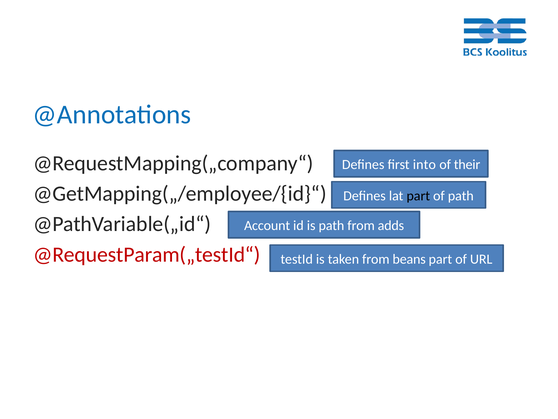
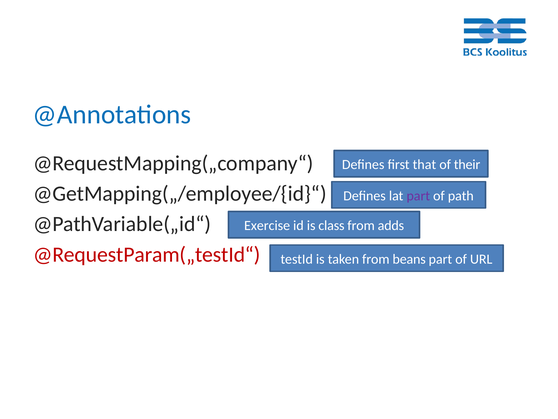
into: into -> that
part at (418, 196) colour: black -> purple
Account: Account -> Exercise
is path: path -> class
